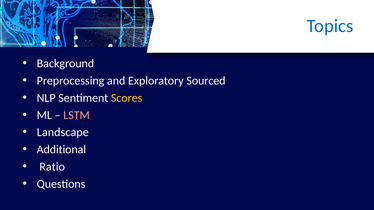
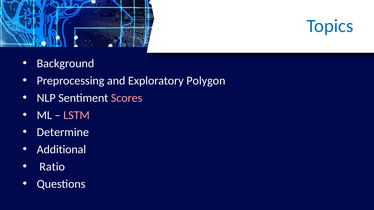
Sourced: Sourced -> Polygon
Scores colour: yellow -> pink
Landscape: Landscape -> Determine
